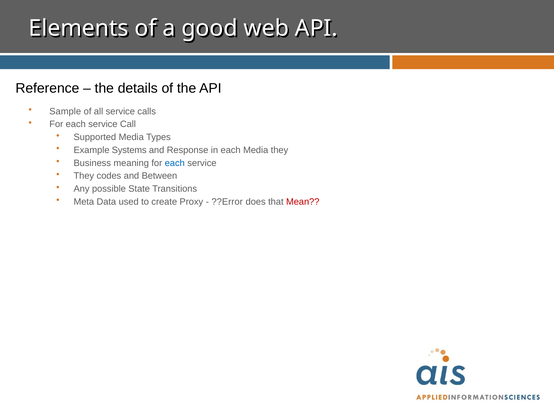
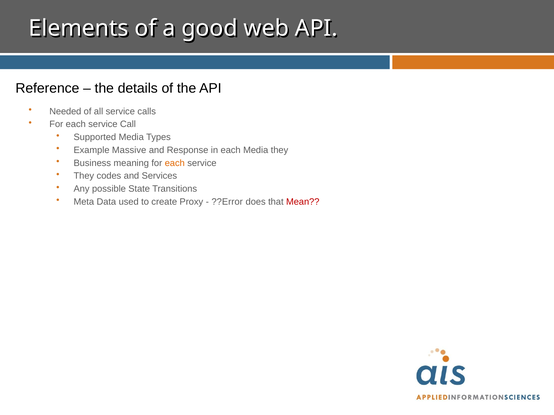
Sample: Sample -> Needed
Systems: Systems -> Massive
each at (175, 163) colour: blue -> orange
Between: Between -> Services
